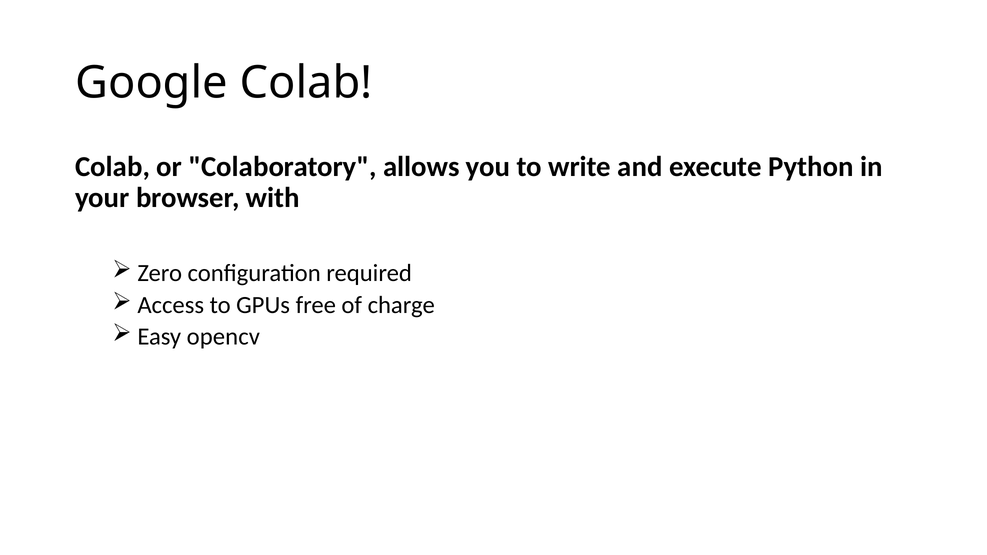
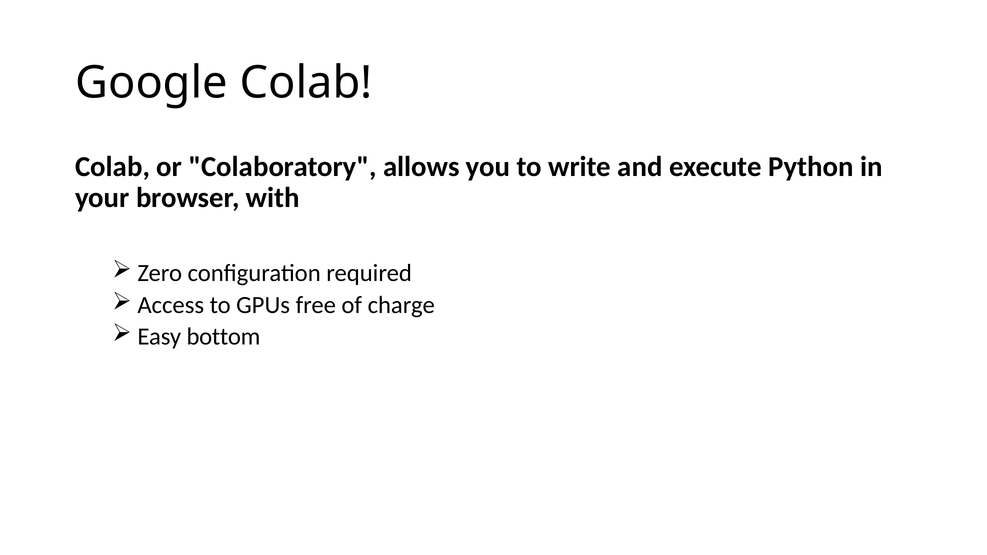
opencv: opencv -> bottom
